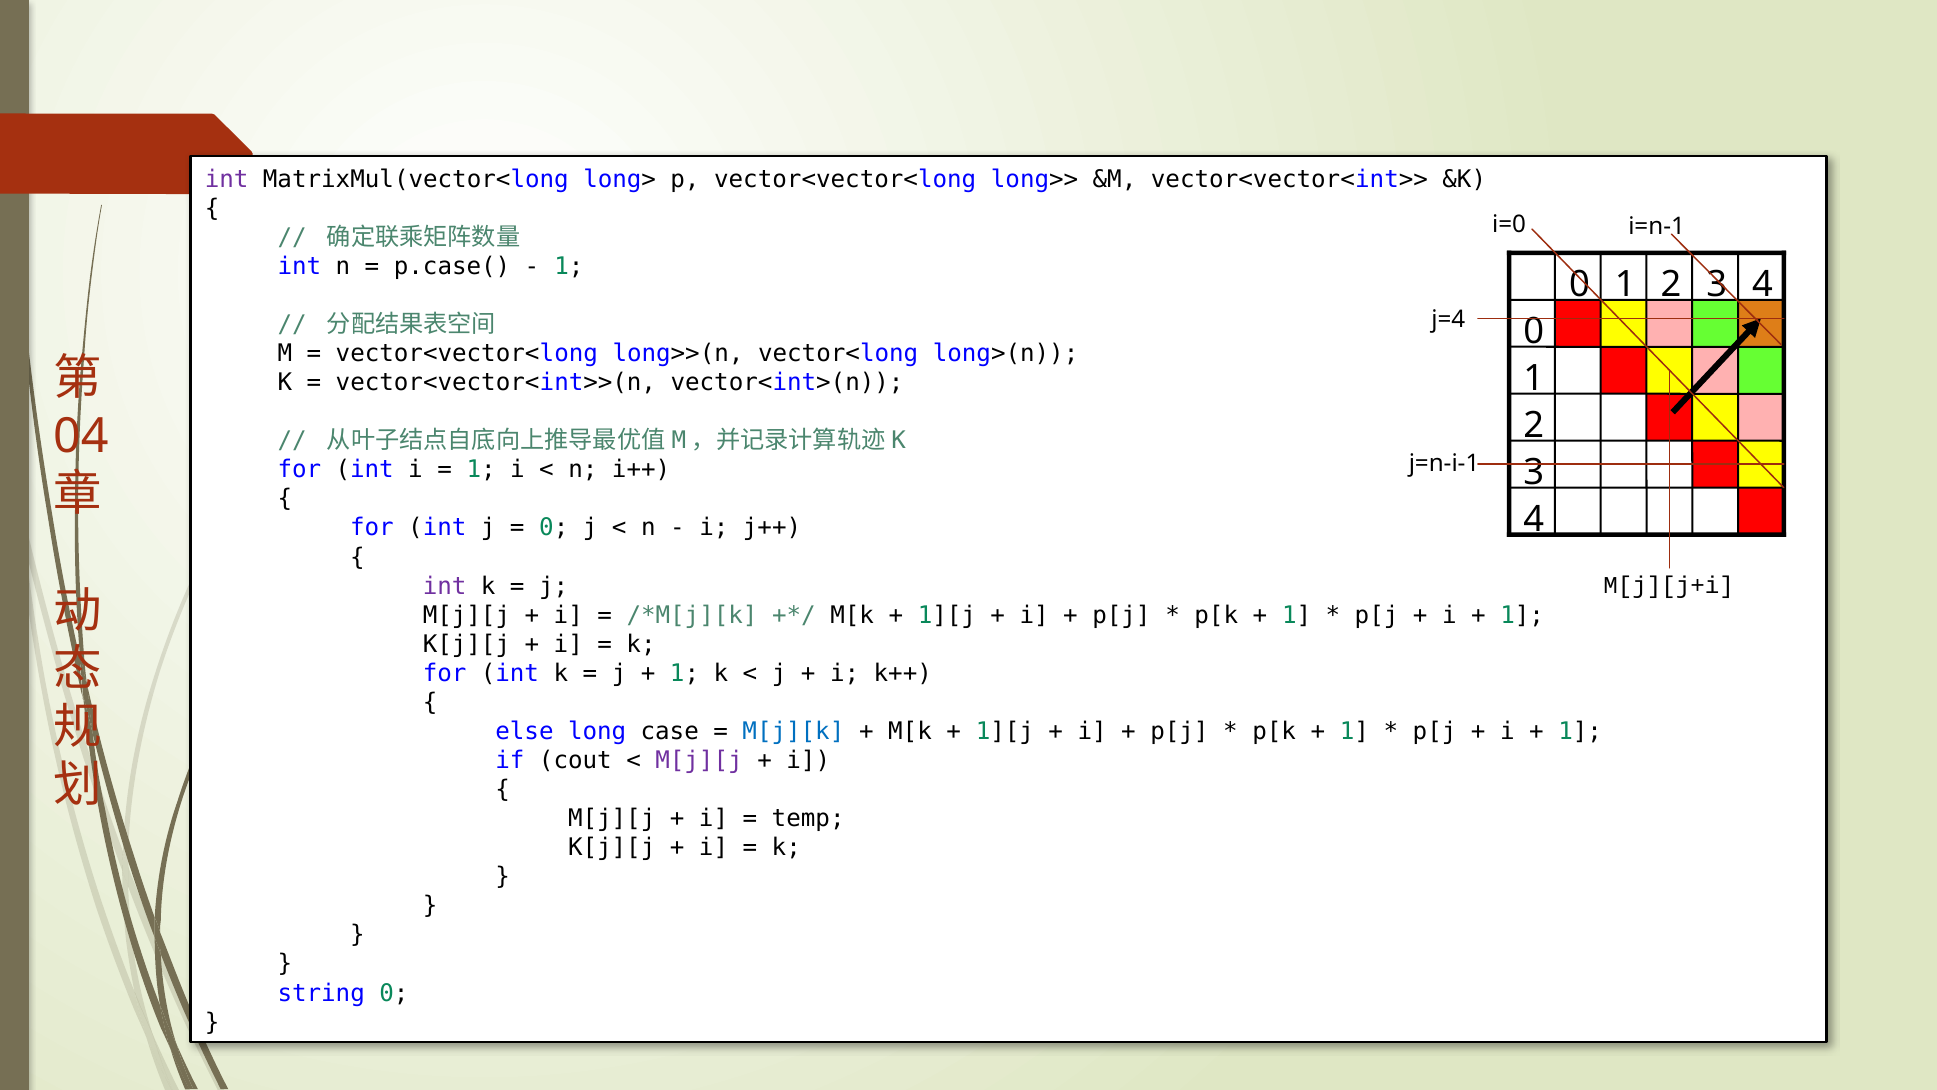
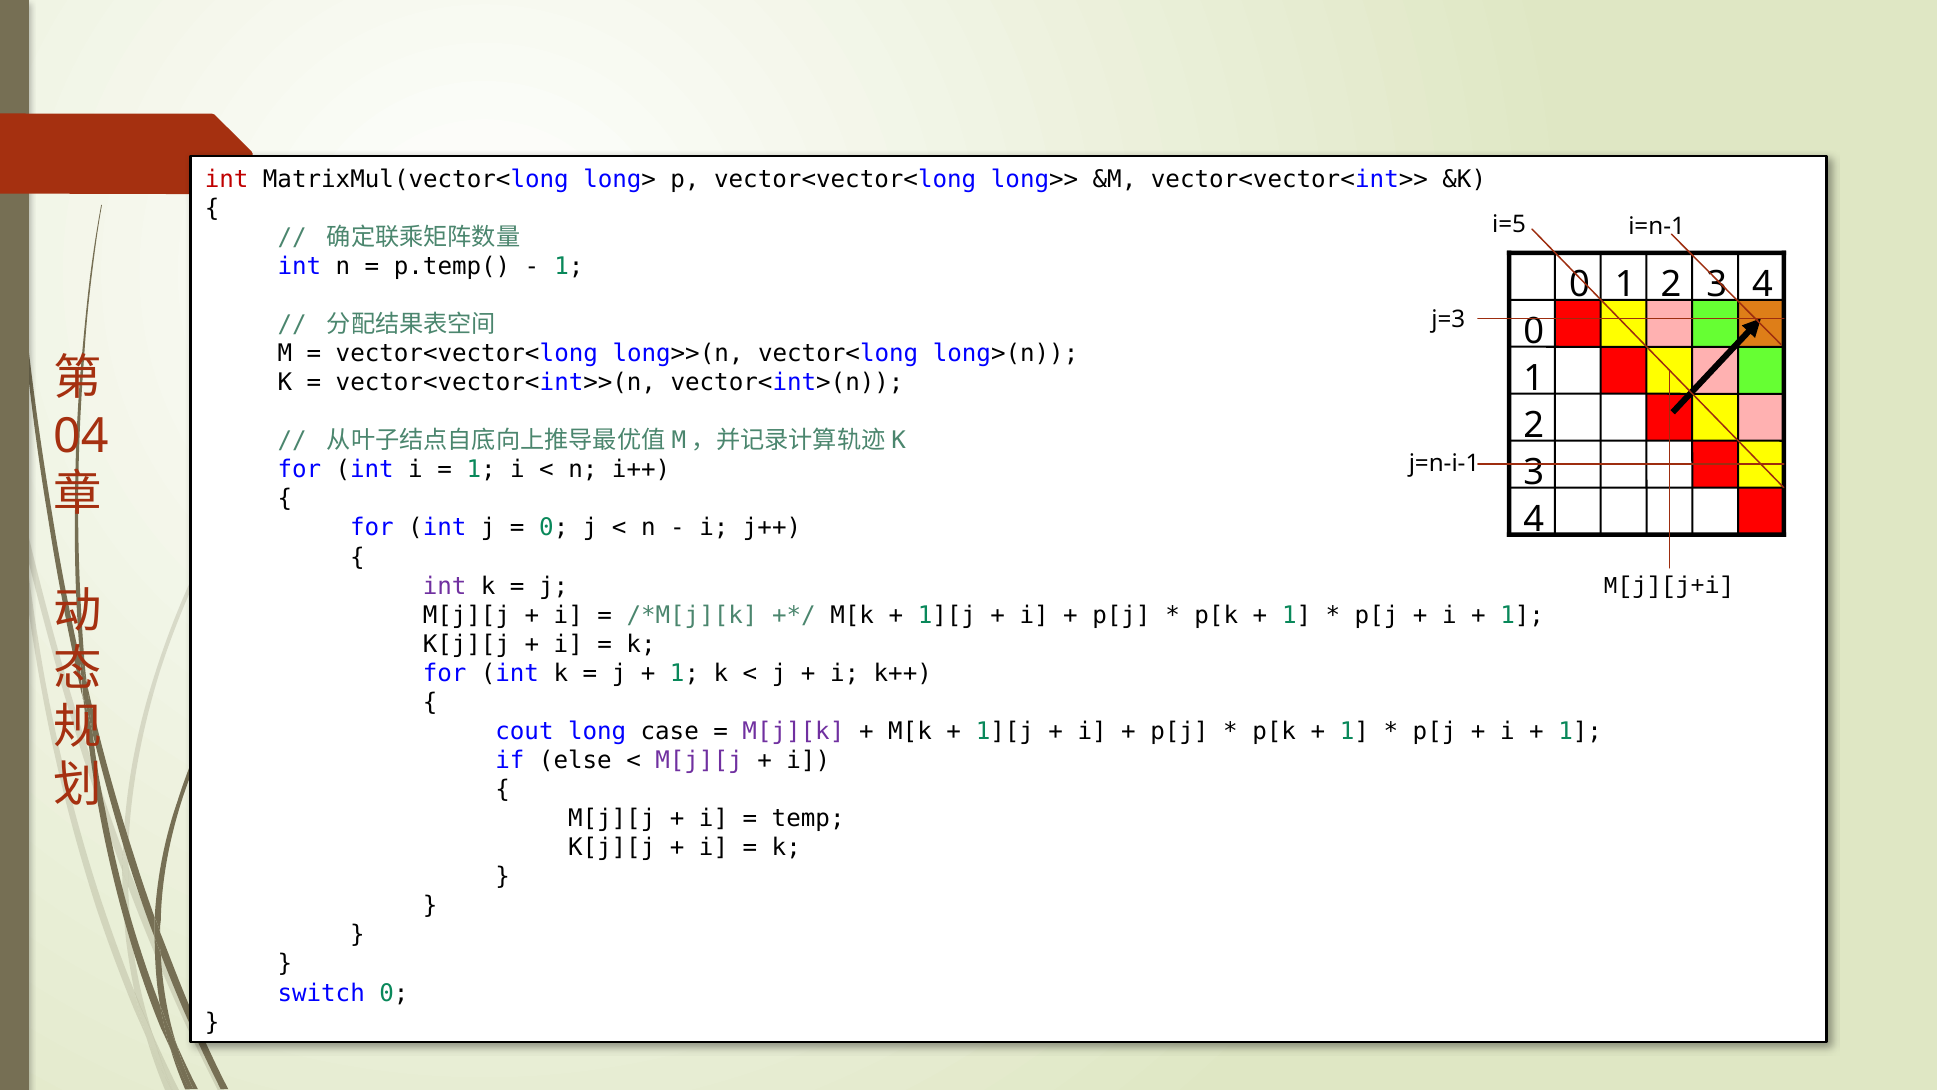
int at (227, 179) colour: purple -> red
i=0: i=0 -> i=5
p.case(: p.case( -> p.temp(
j=4: j=4 -> j=3
else: else -> cout
M[j][k colour: blue -> purple
cout: cout -> else
string: string -> switch
